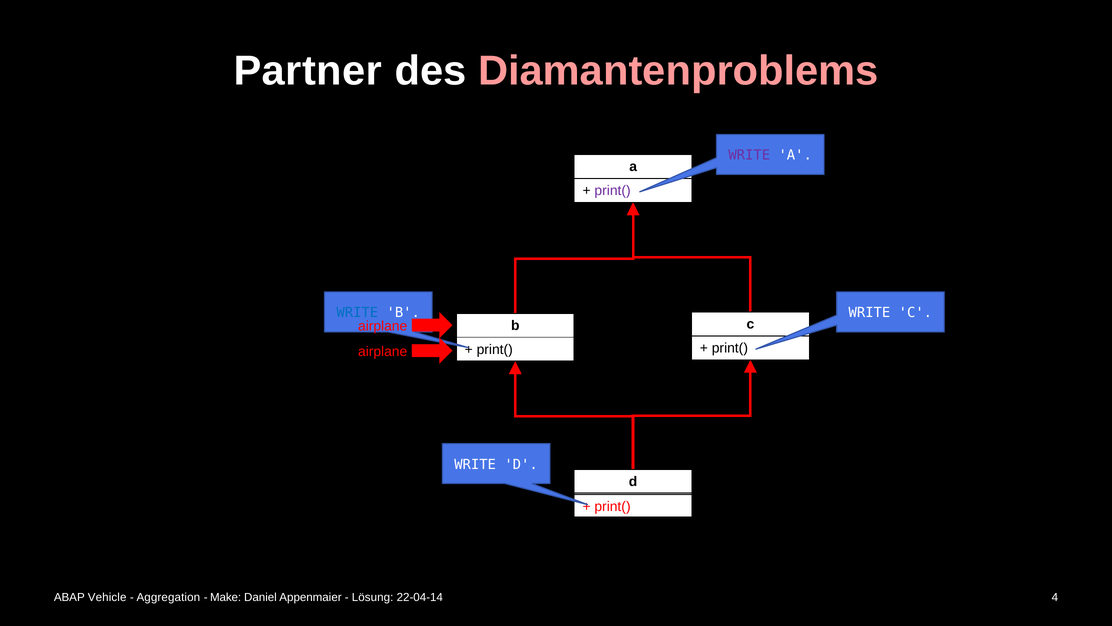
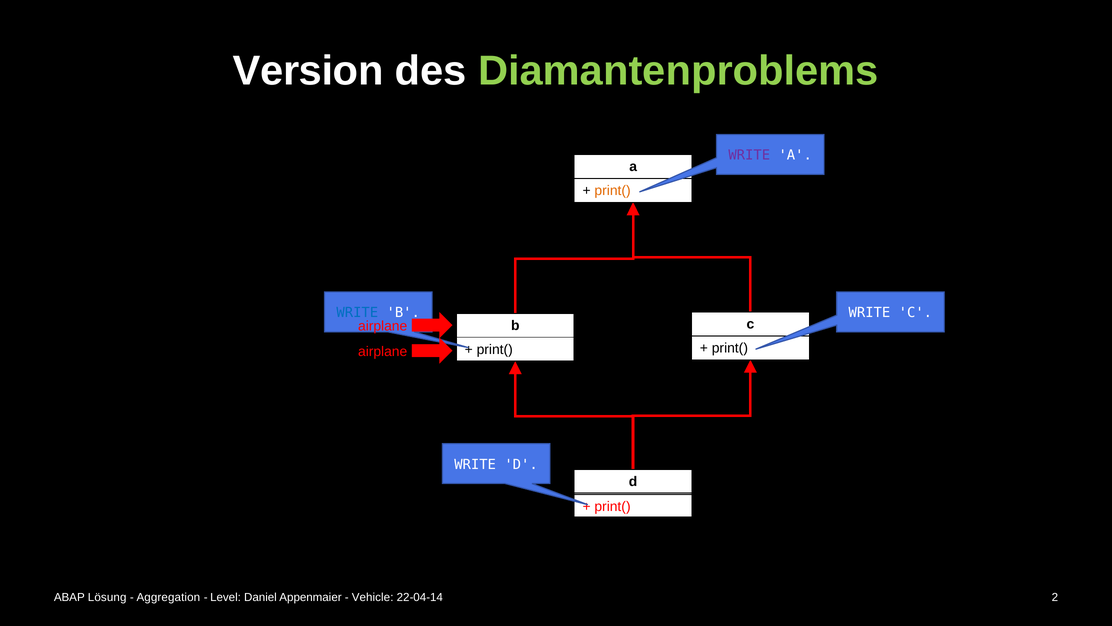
Partner: Partner -> Version
Diamantenproblems colour: pink -> light green
print( at (613, 190) colour: purple -> orange
Vehicle: Vehicle -> Lösung
Make: Make -> Level
Lösung: Lösung -> Vehicle
4: 4 -> 2
